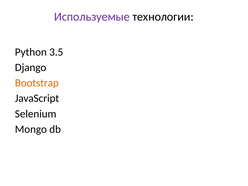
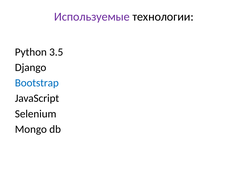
Bootstrap colour: orange -> blue
